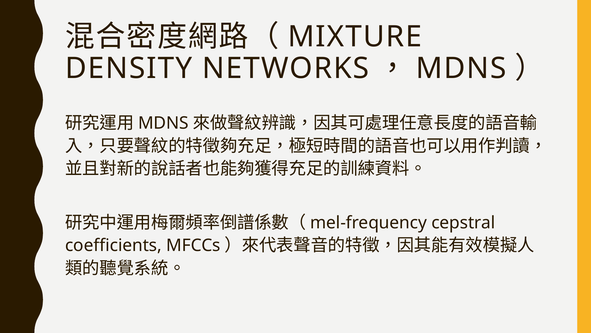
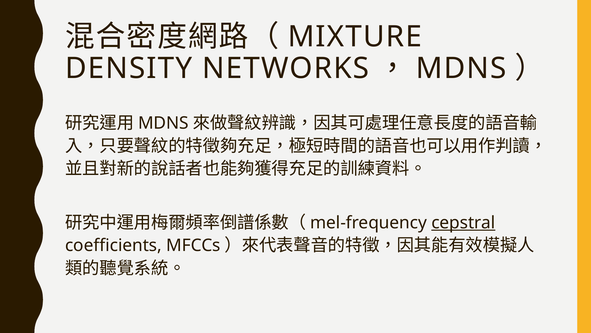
cepstral underline: none -> present
